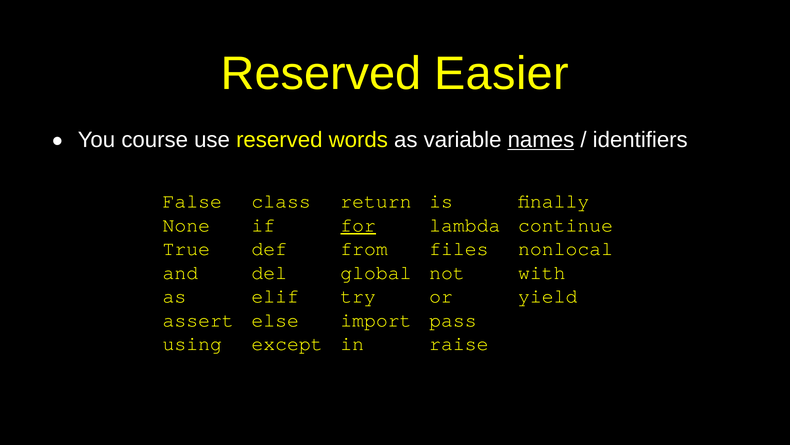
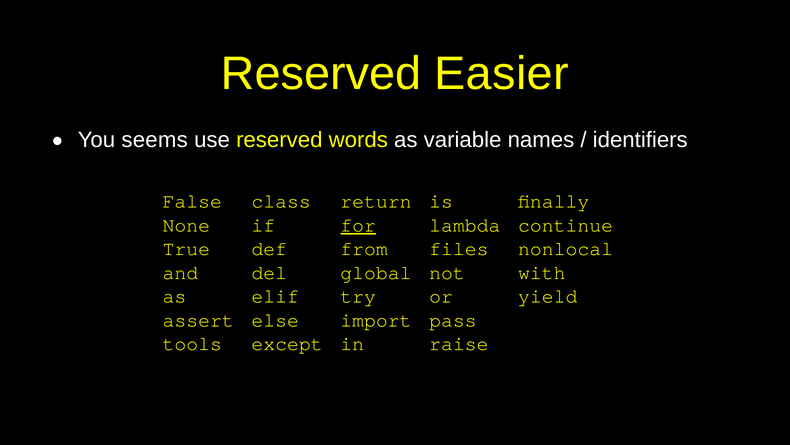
course: course -> seems
names underline: present -> none
using: using -> tools
